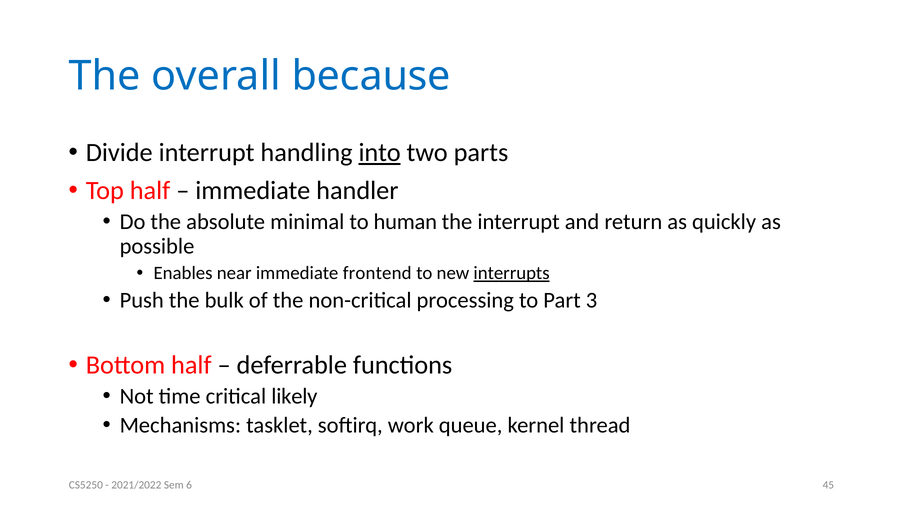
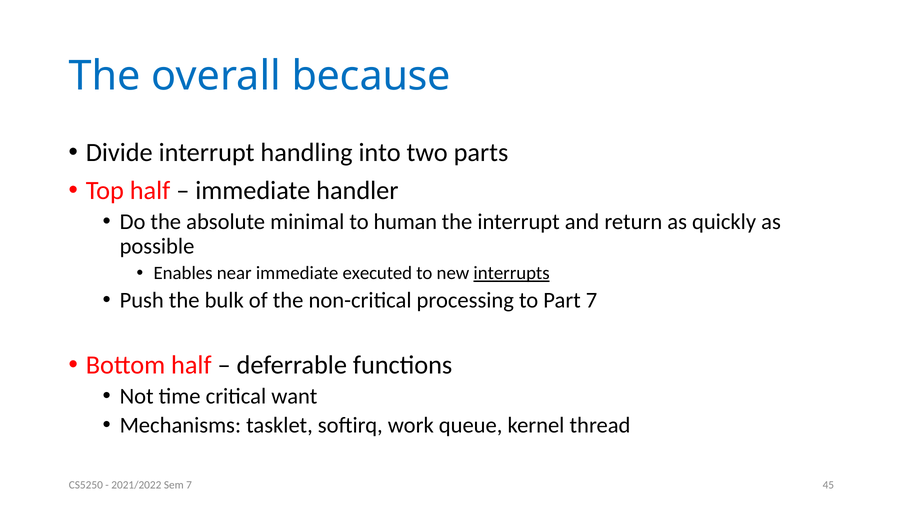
into underline: present -> none
frontend: frontend -> executed
Part 3: 3 -> 7
likely: likely -> want
Sem 6: 6 -> 7
